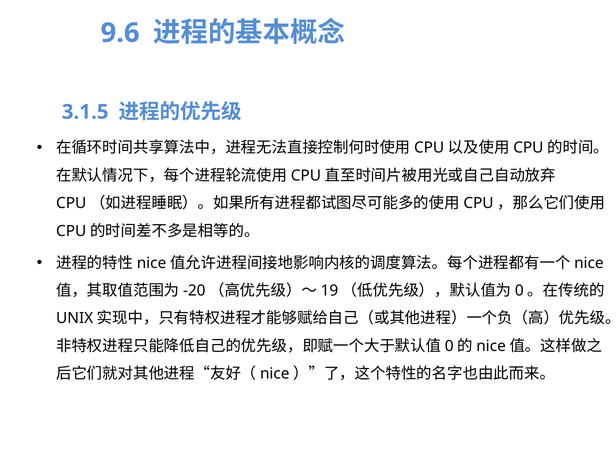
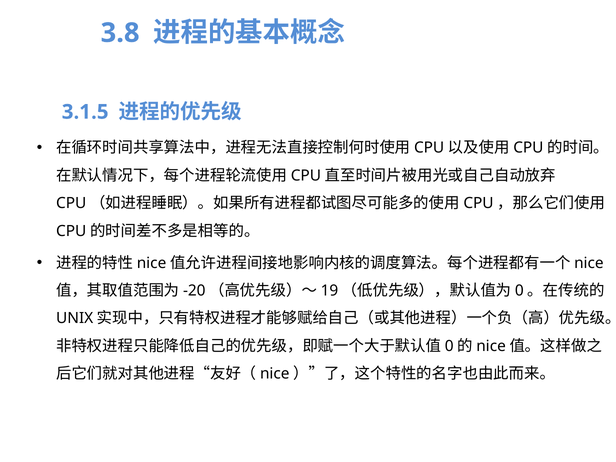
9.6: 9.6 -> 3.8
